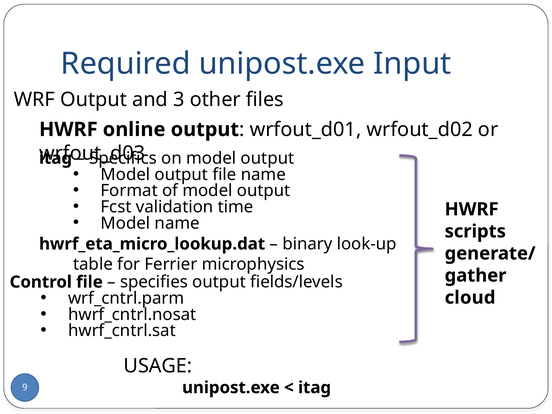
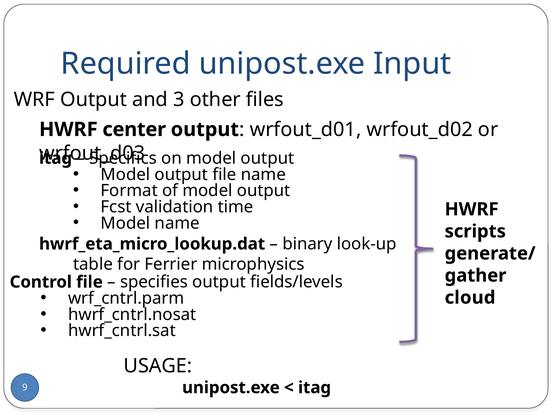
online: online -> center
